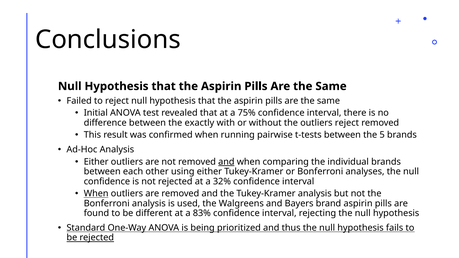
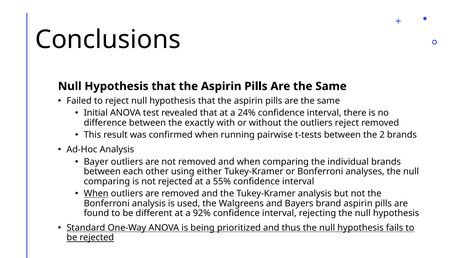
75%: 75% -> 24%
5: 5 -> 2
Either at (96, 162): Either -> Bayer
and at (226, 162) underline: present -> none
confidence at (107, 182): confidence -> comparing
32%: 32% -> 55%
83%: 83% -> 92%
